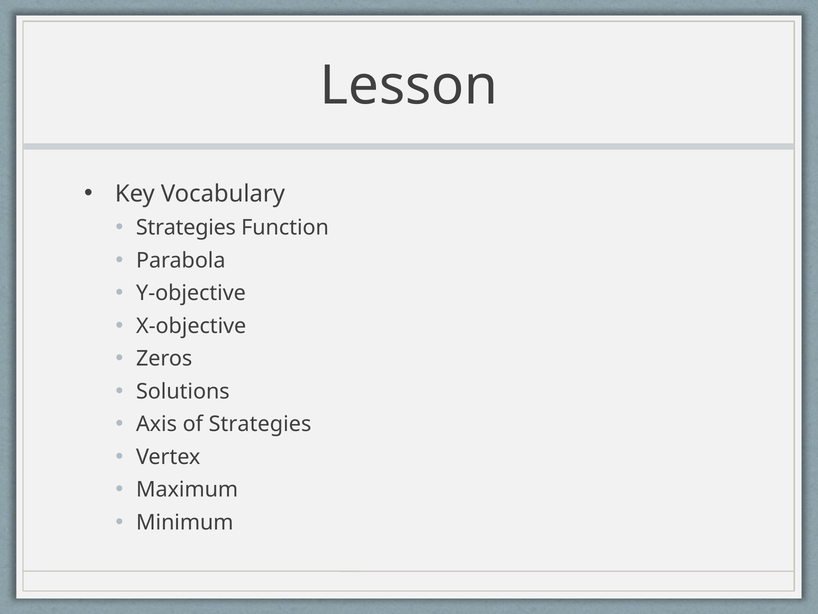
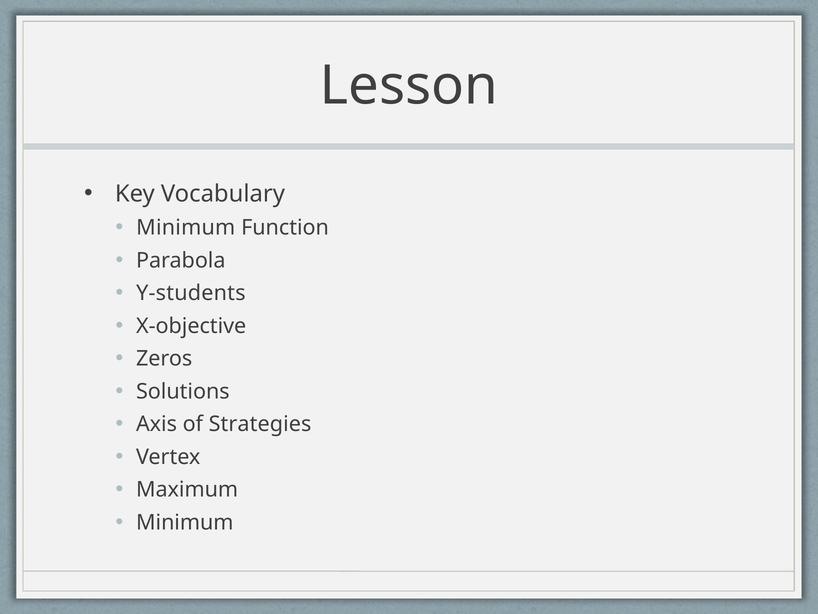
Strategies at (186, 228): Strategies -> Minimum
Y-objective: Y-objective -> Y-students
